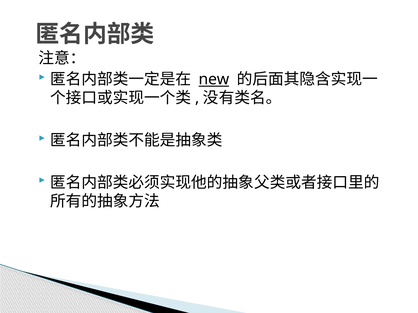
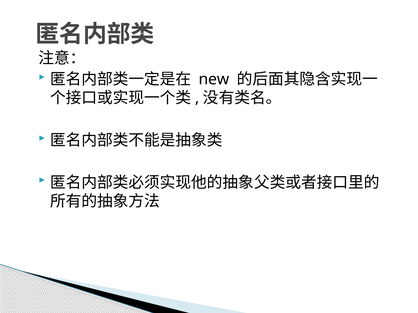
new underline: present -> none
